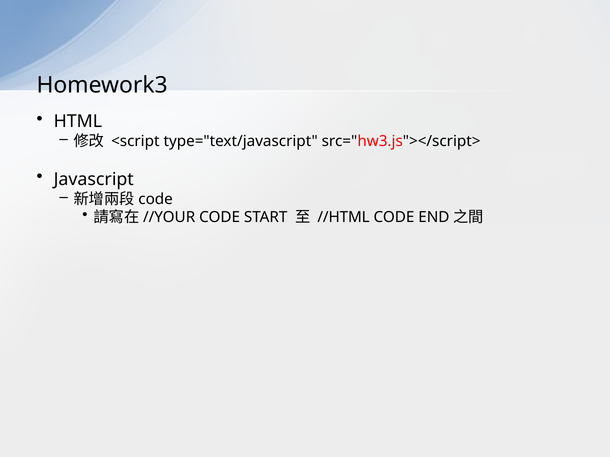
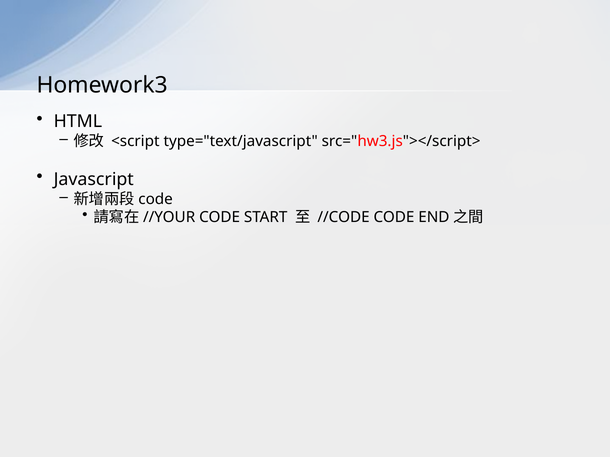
//HTML: //HTML -> //CODE
